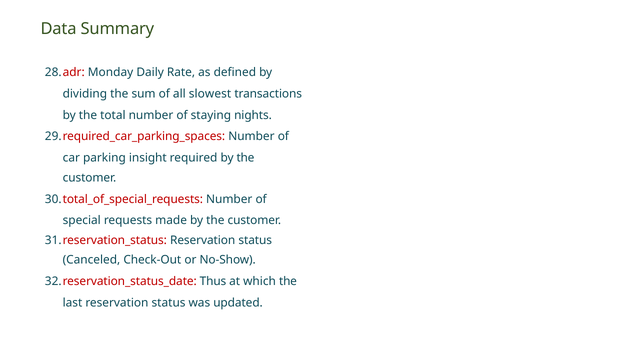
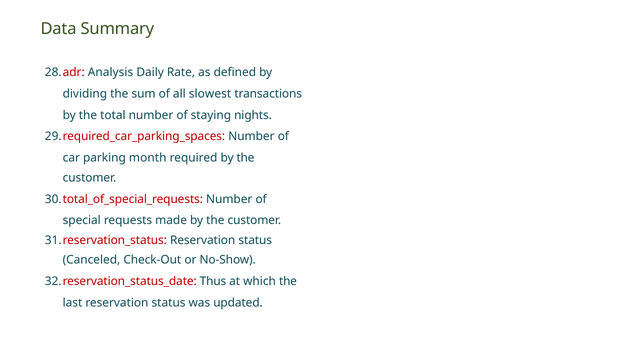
Monday: Monday -> Analysis
insight: insight -> month
